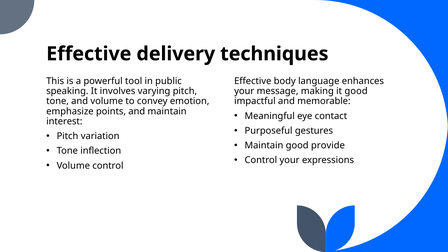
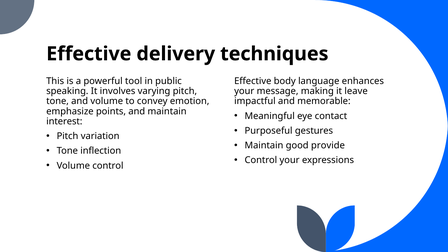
it good: good -> leave
